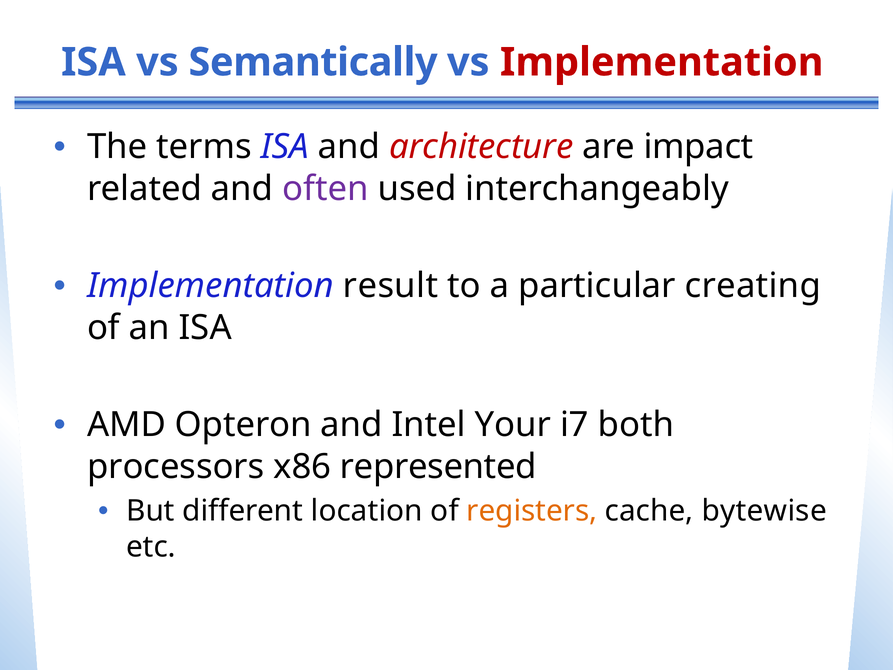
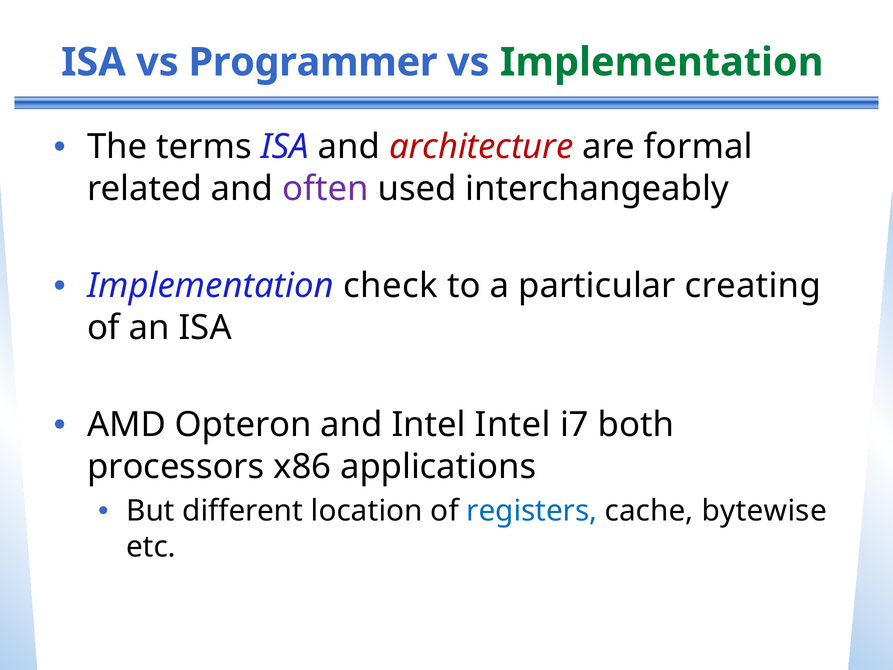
Semantically: Semantically -> Programmer
Implementation at (662, 62) colour: red -> green
impact: impact -> formal
result: result -> check
Intel Your: Your -> Intel
represented: represented -> applications
registers colour: orange -> blue
